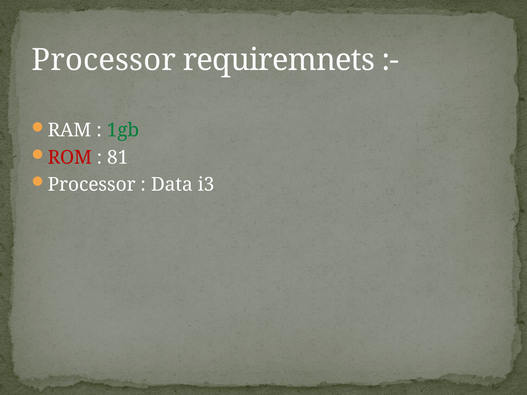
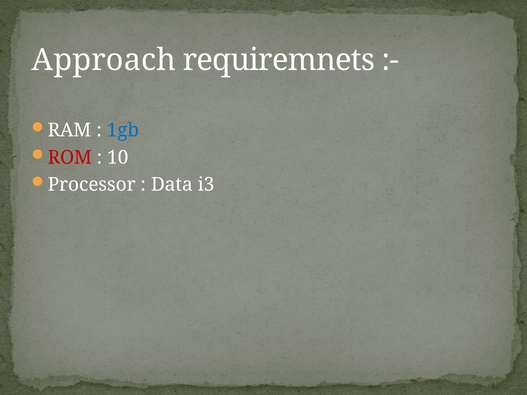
Processor at (104, 60): Processor -> Approach
1gb colour: green -> blue
81: 81 -> 10
